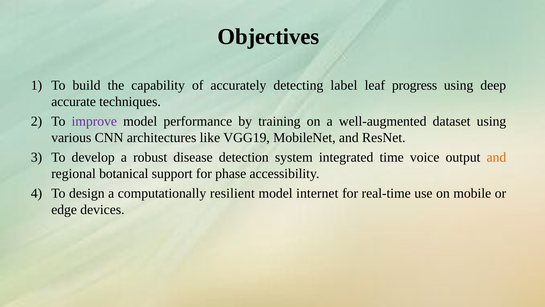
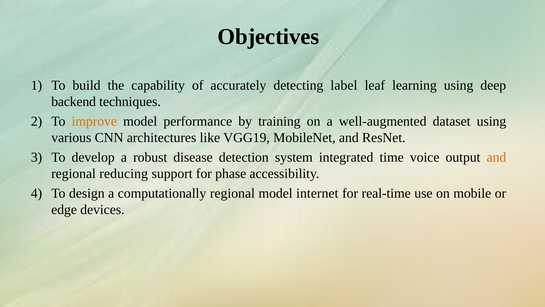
progress: progress -> learning
accurate: accurate -> backend
improve colour: purple -> orange
botanical: botanical -> reducing
computationally resilient: resilient -> regional
